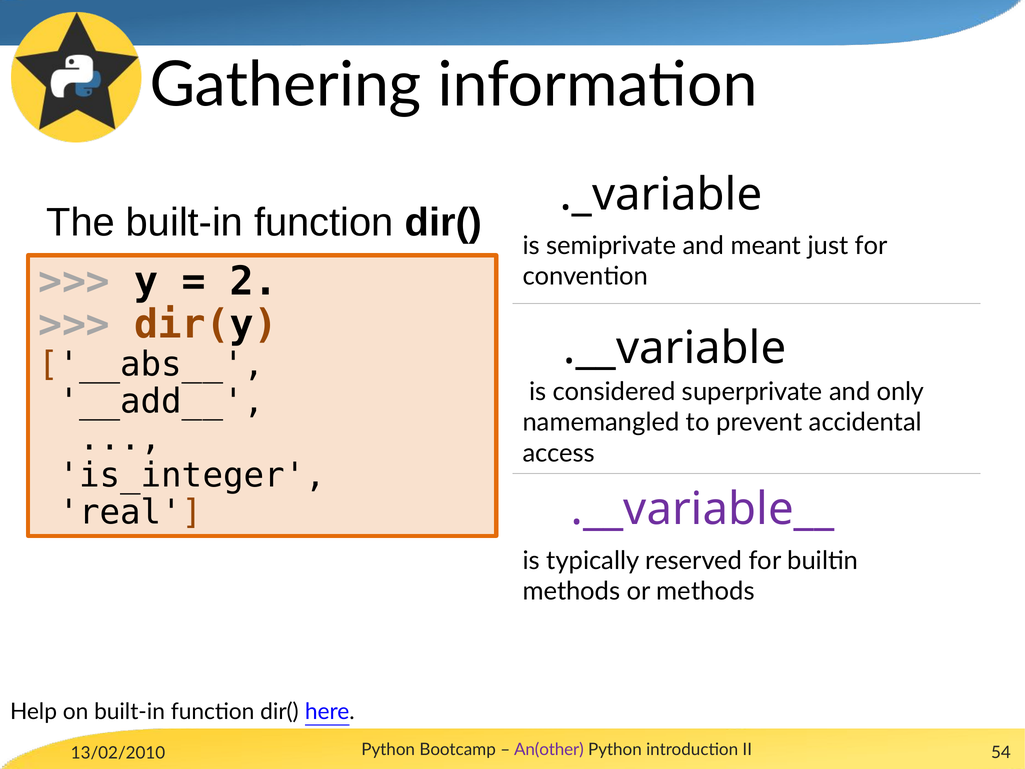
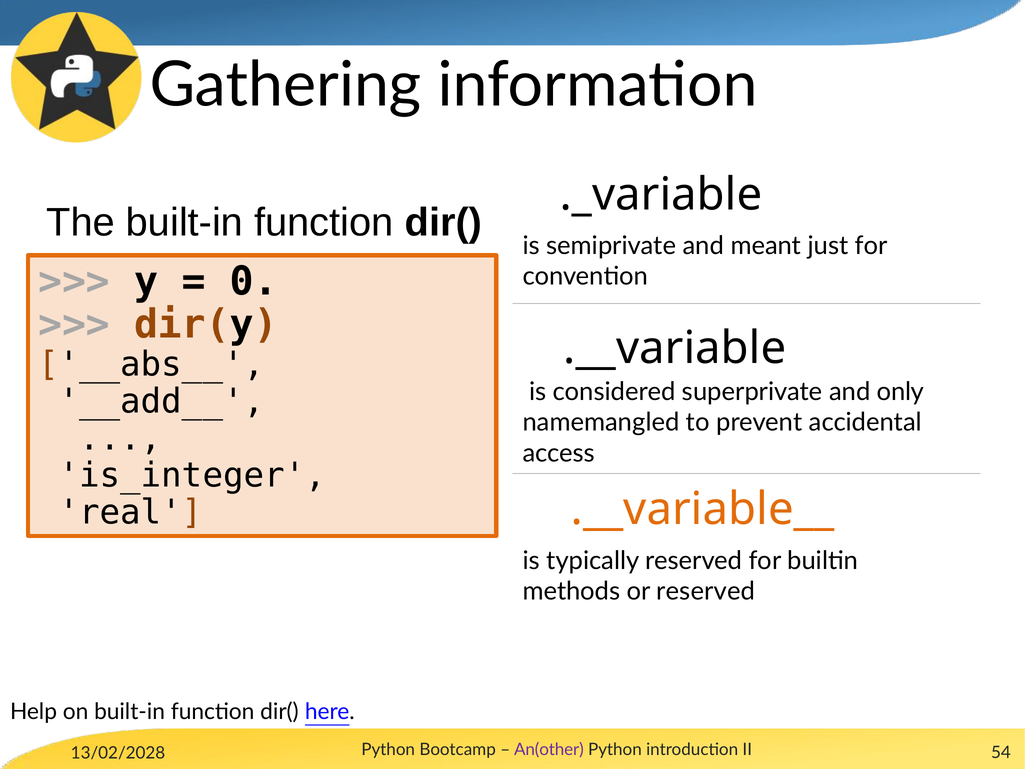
2: 2 -> 0
.__variable__ colour: purple -> orange
or methods: methods -> reserved
13/02/2010: 13/02/2010 -> 13/02/2028
